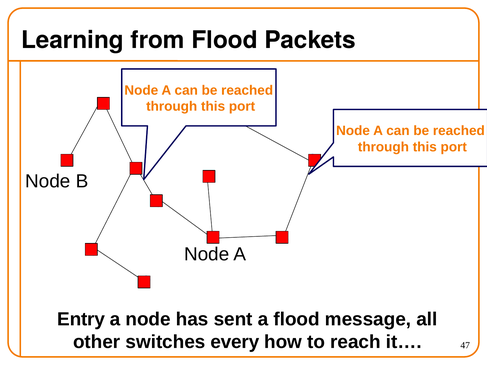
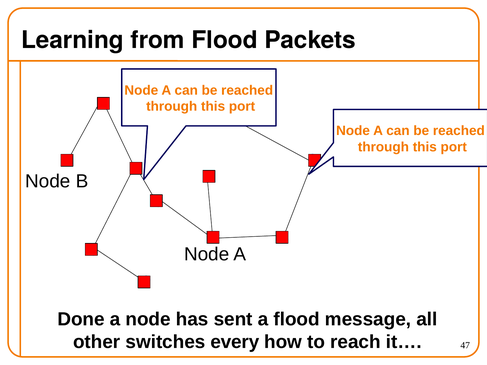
Entry: Entry -> Done
